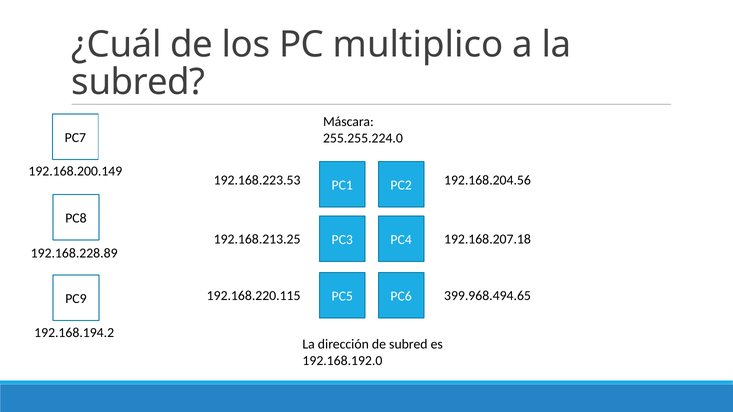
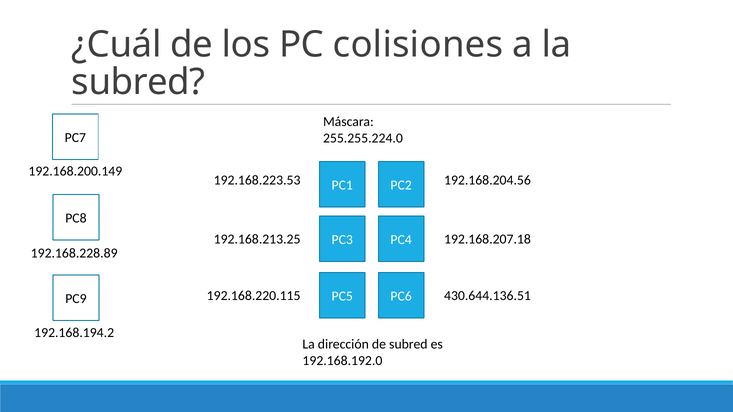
multiplico: multiplico -> colisiones
399.968.494.65: 399.968.494.65 -> 430.644.136.51
